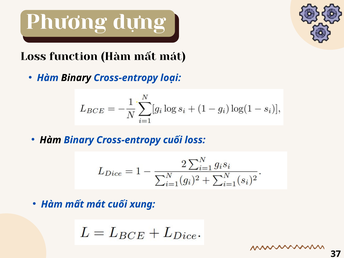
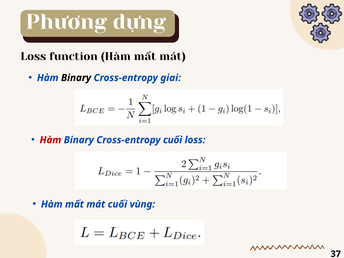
loại: loại -> giai
Hàm at (50, 140) colour: black -> red
xung: xung -> vùng
